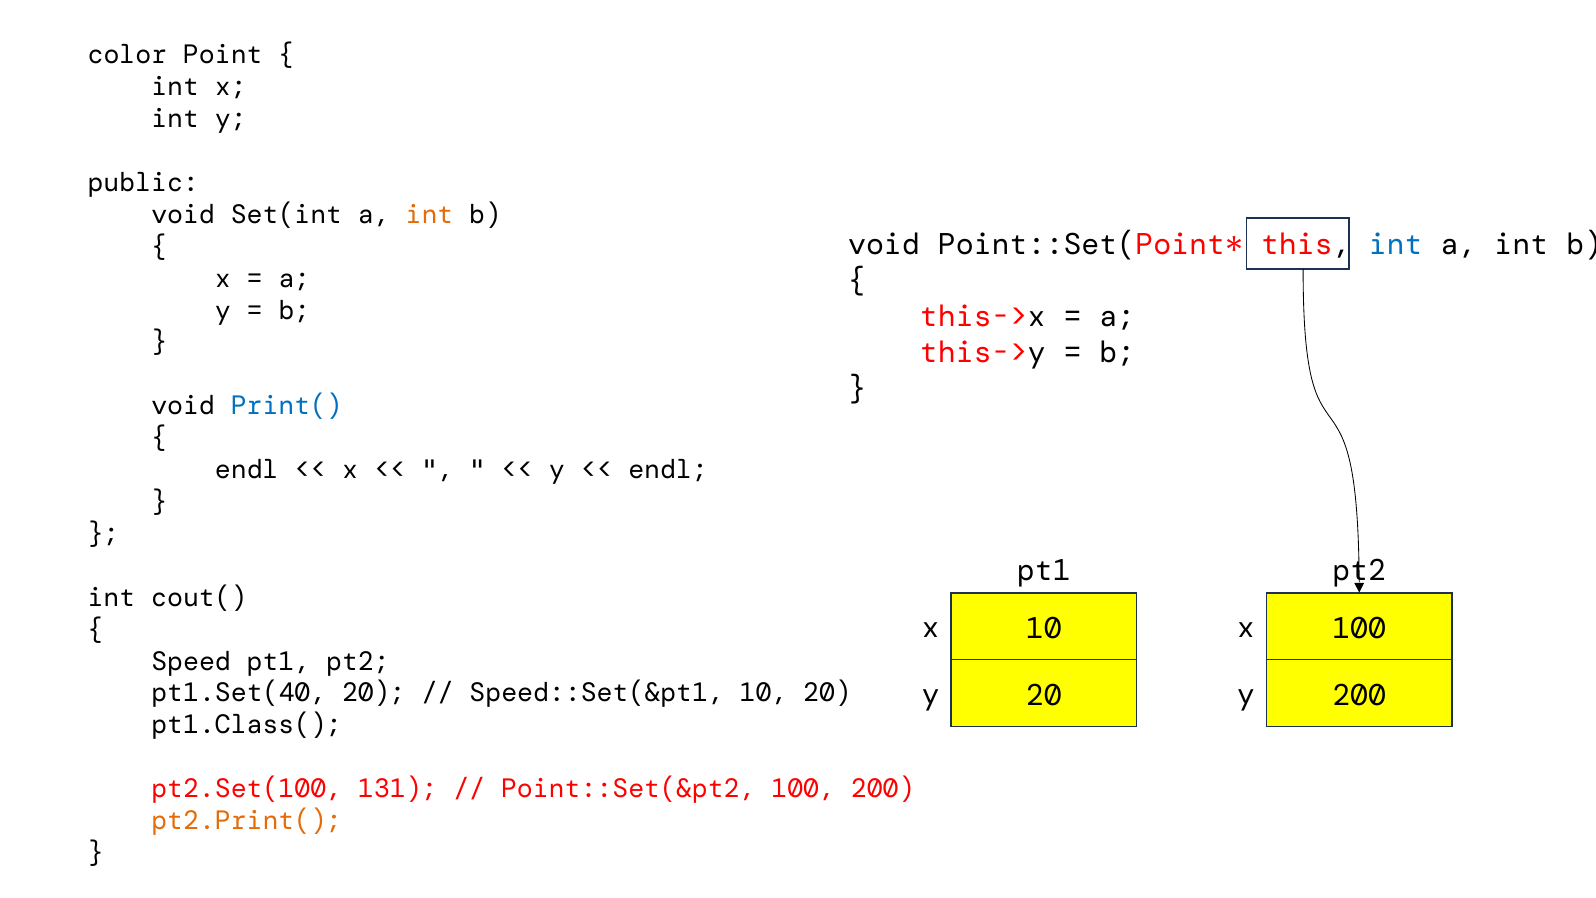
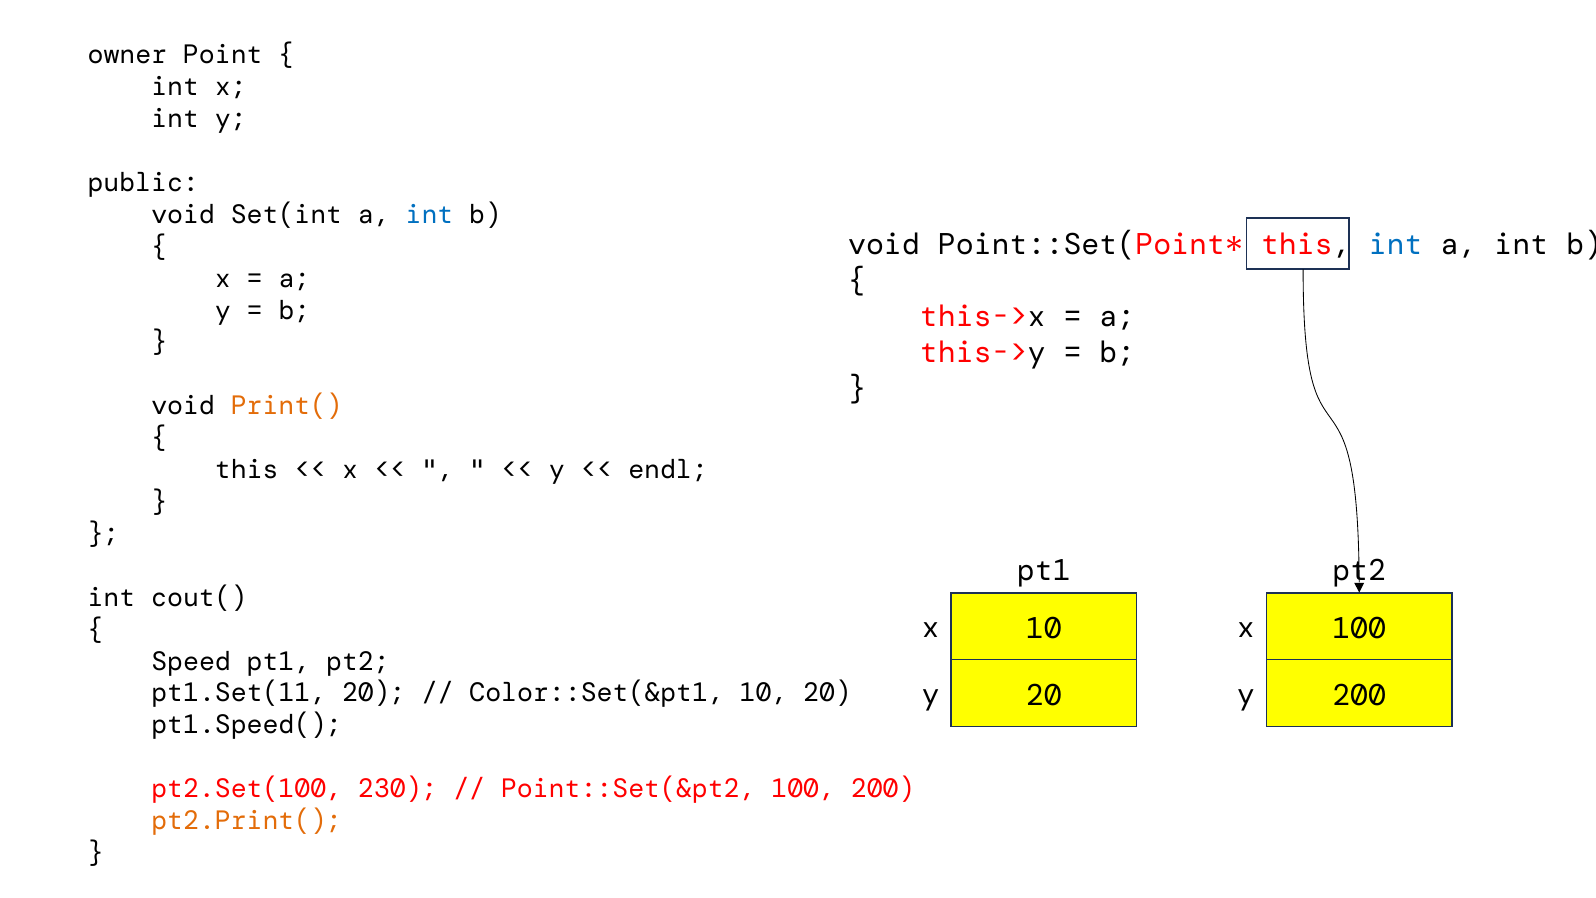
color: color -> owner
int at (430, 214) colour: orange -> blue
Print( colour: blue -> orange
endl at (247, 470): endl -> this
pt1.Set(40: pt1.Set(40 -> pt1.Set(11
Speed::Set(&pt1: Speed::Set(&pt1 -> Color::Set(&pt1
pt1.Class(: pt1.Class( -> pt1.Speed(
131: 131 -> 230
